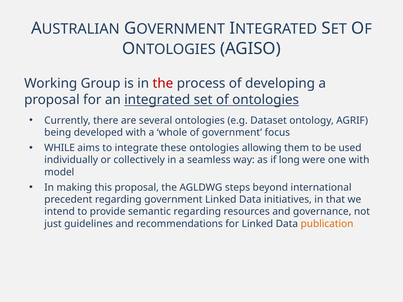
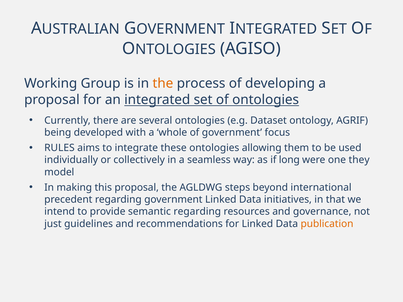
the at (163, 84) colour: red -> orange
WHILE: WHILE -> RULES
one with: with -> they
